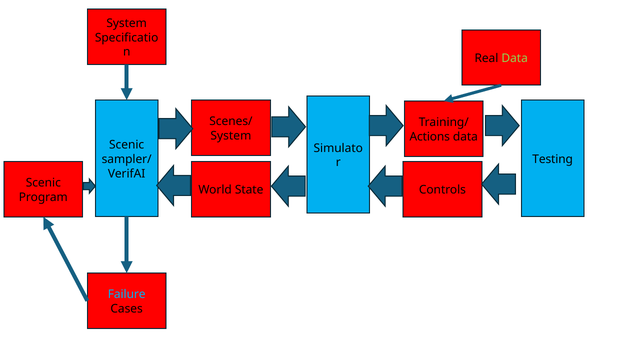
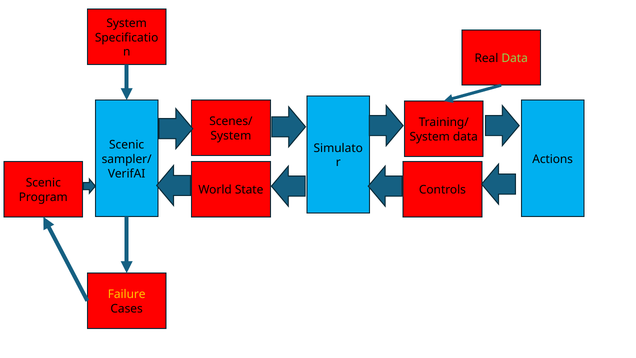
Actions at (430, 137): Actions -> System
Testing: Testing -> Actions
Failure colour: light blue -> yellow
